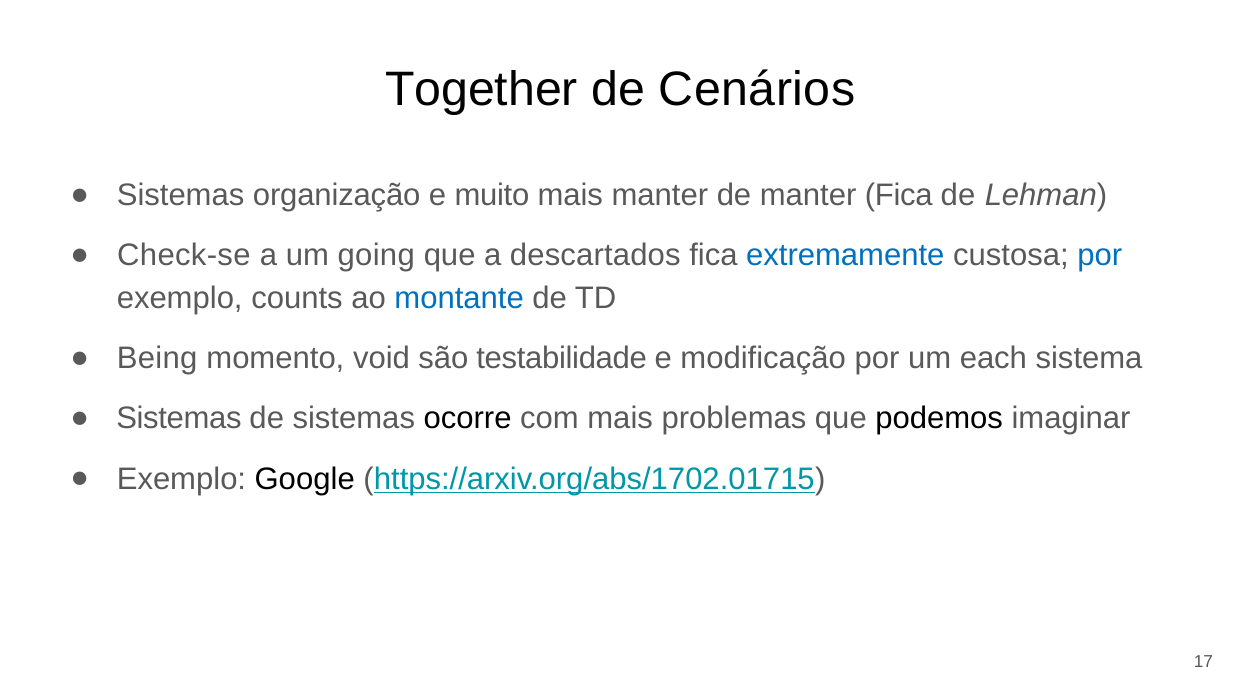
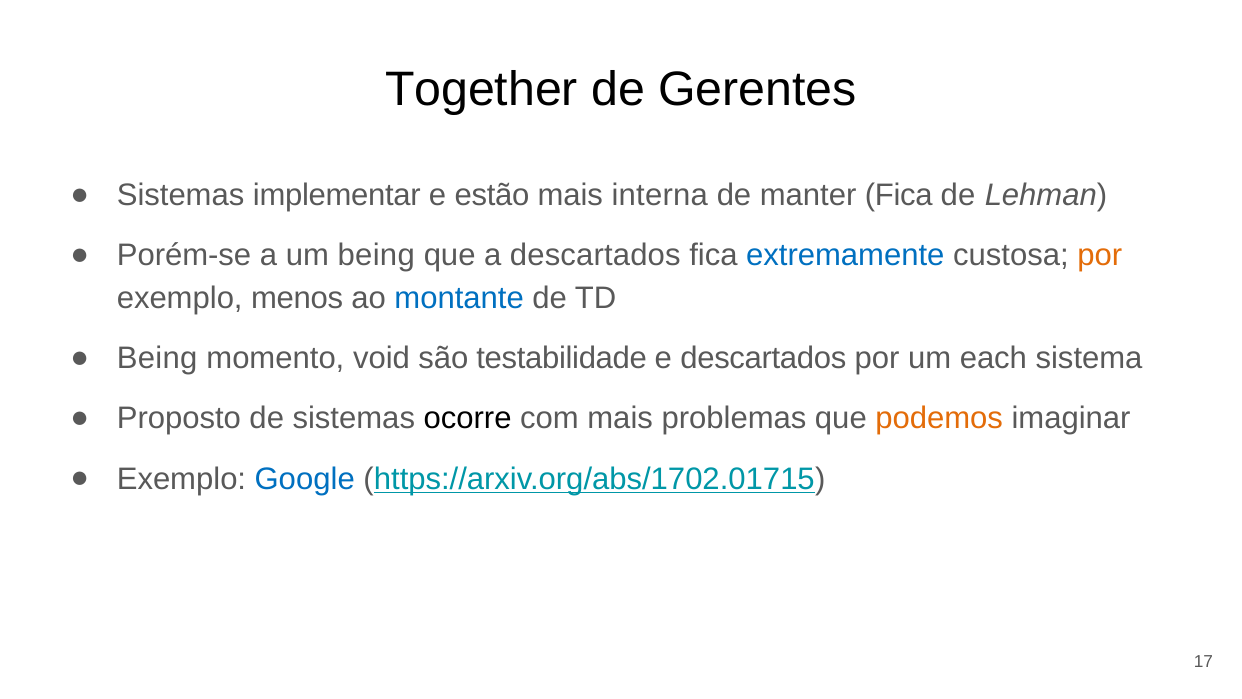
Cenários: Cenários -> Gerentes
organização: organização -> implementar
muito: muito -> estão
mais manter: manter -> interna
Check-se: Check-se -> Porém-se
um going: going -> being
por at (1100, 255) colour: blue -> orange
counts: counts -> menos
e modificação: modificação -> descartados
Sistemas at (179, 418): Sistemas -> Proposto
podemos colour: black -> orange
Google colour: black -> blue
